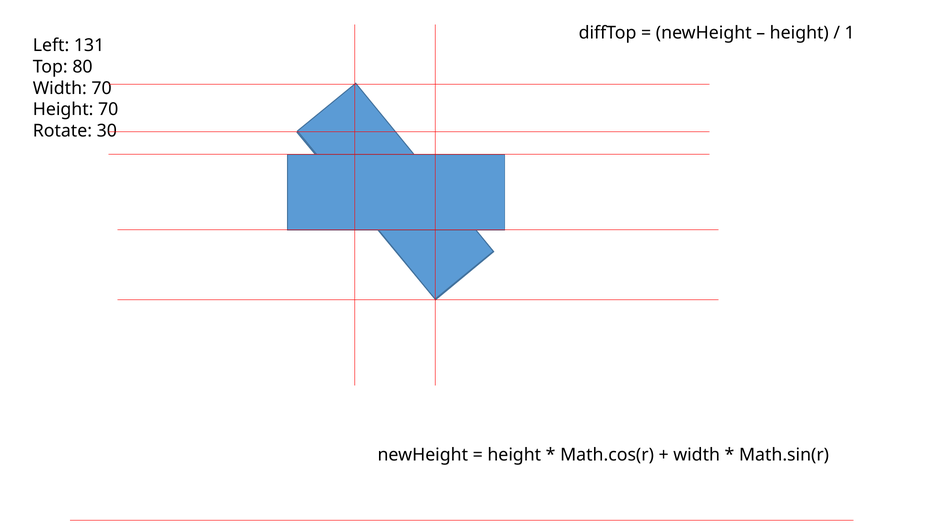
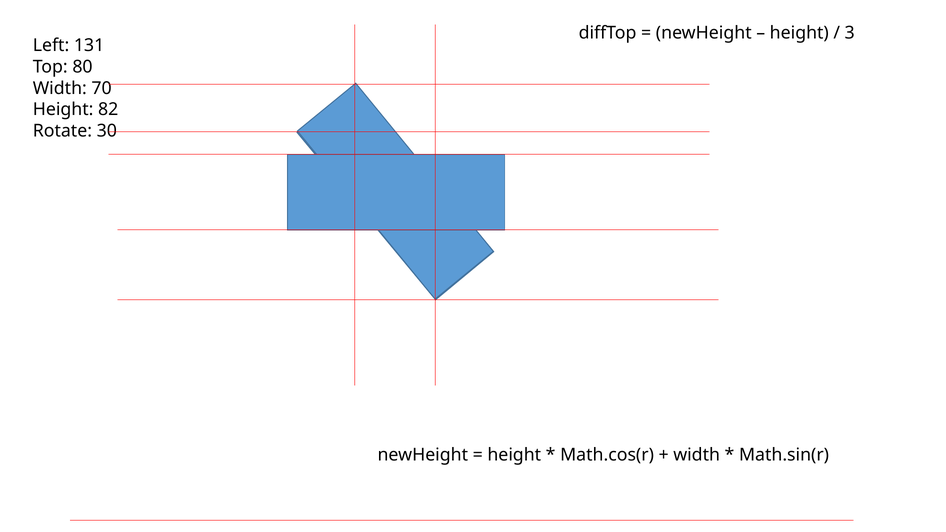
1: 1 -> 3
Height 70: 70 -> 82
